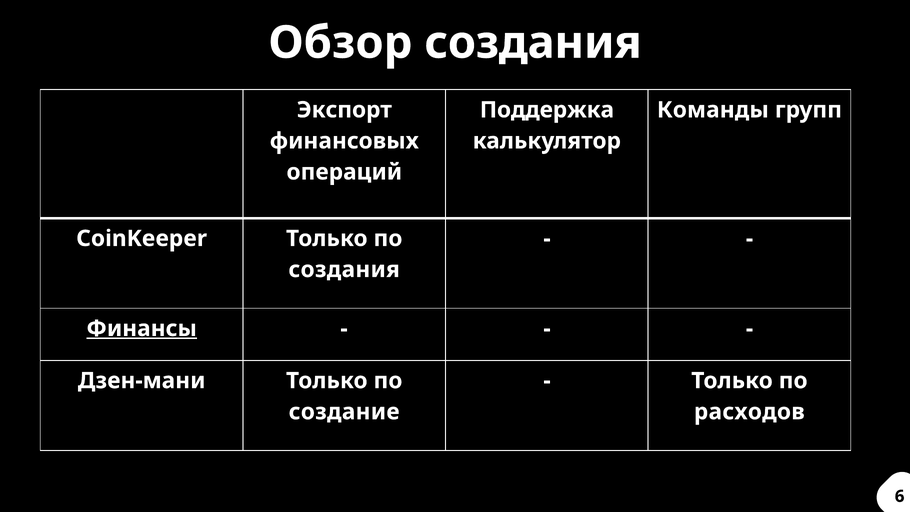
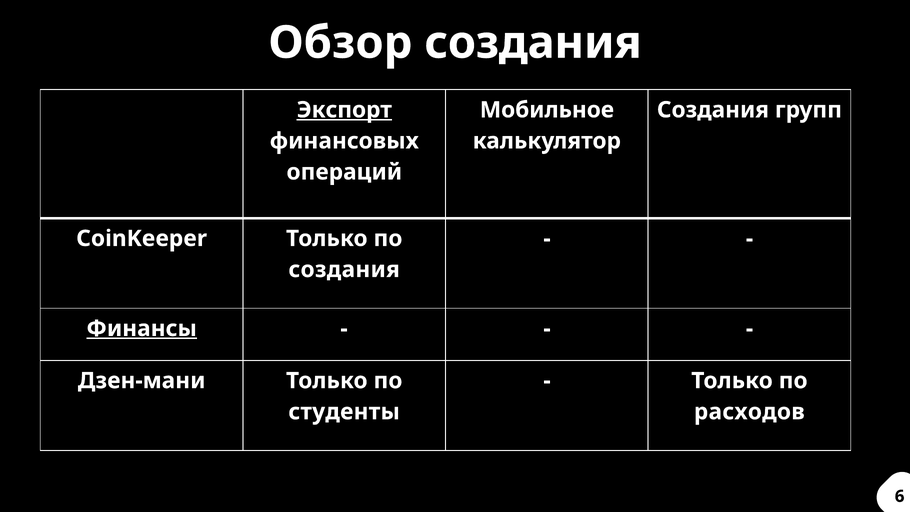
Экспорт underline: none -> present
Поддержка: Поддержка -> Мобильное
Команды at (713, 110): Команды -> Создания
создание: создание -> студенты
